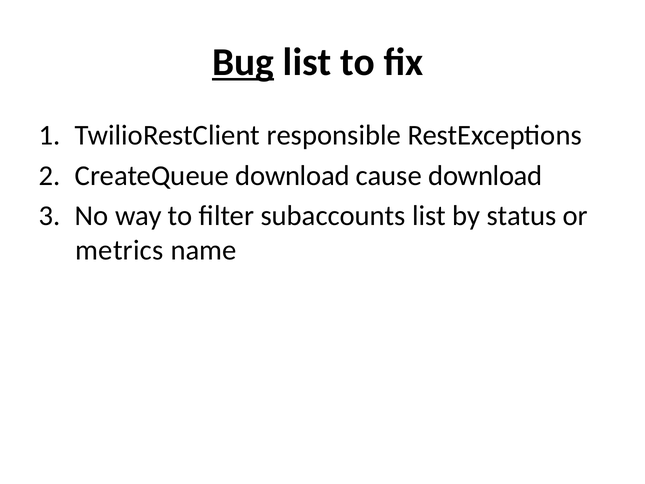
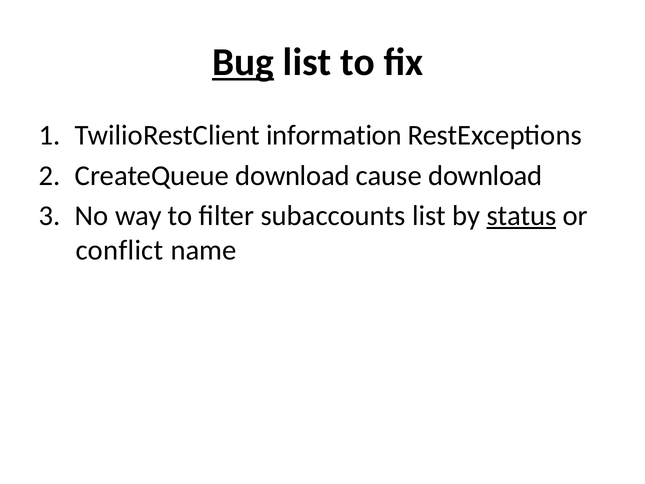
responsible: responsible -> information
status underline: none -> present
metrics: metrics -> conflict
